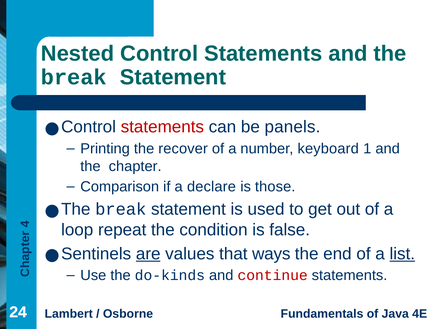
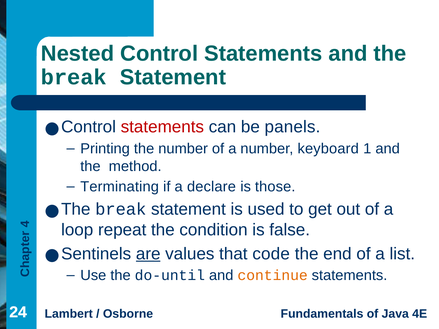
the recover: recover -> number
chapter: chapter -> method
Comparison: Comparison -> Terminating
ways: ways -> code
list underline: present -> none
do-kinds: do-kinds -> do-until
continue colour: red -> orange
